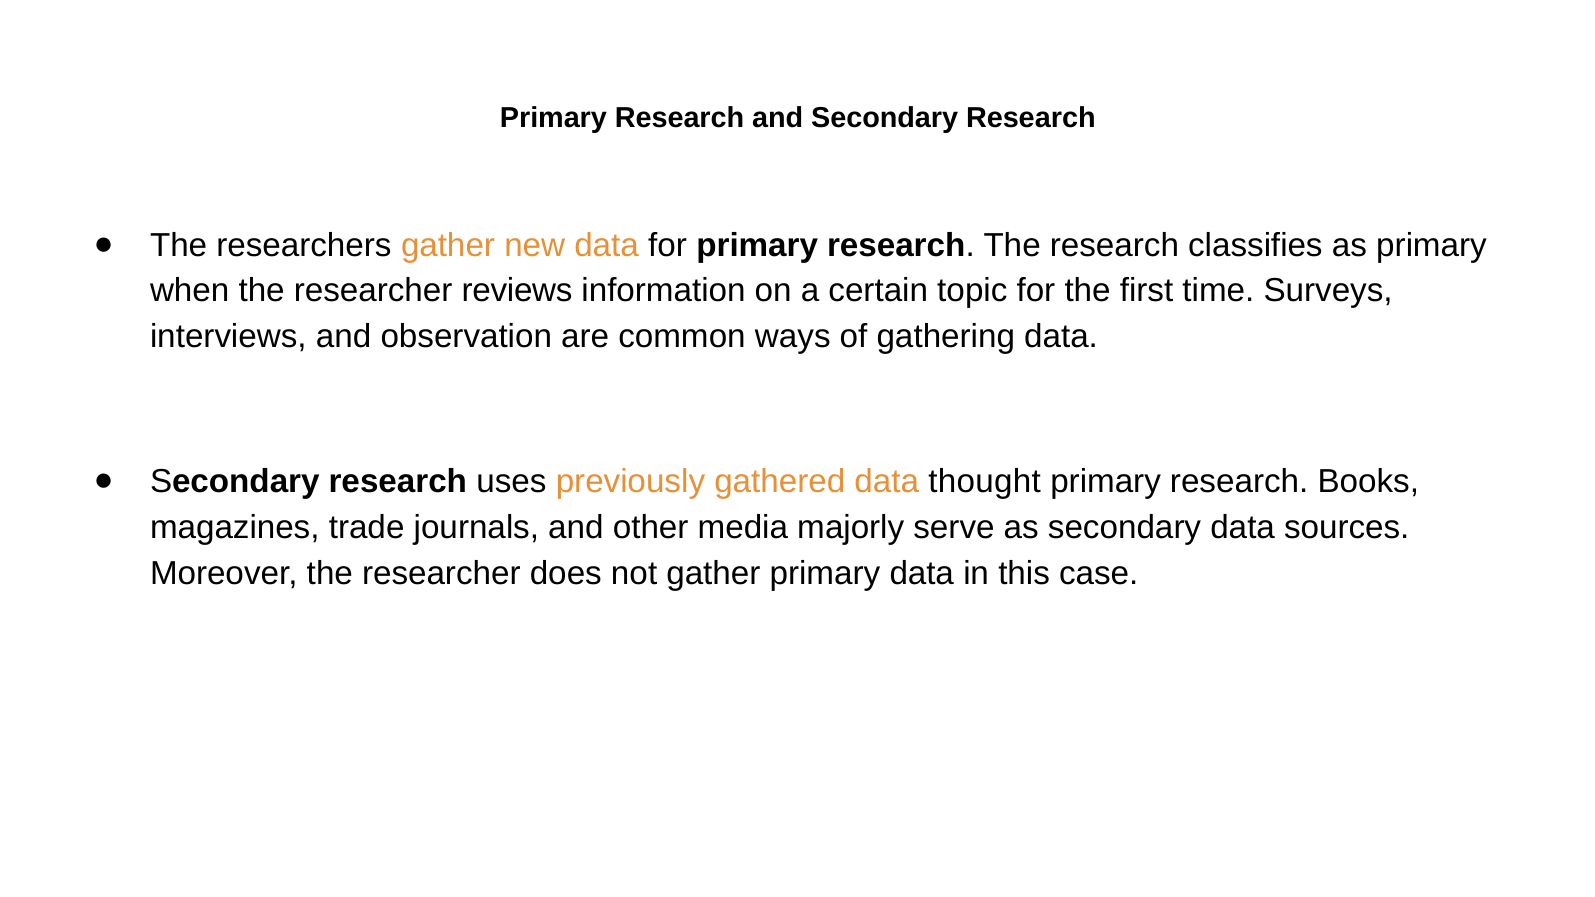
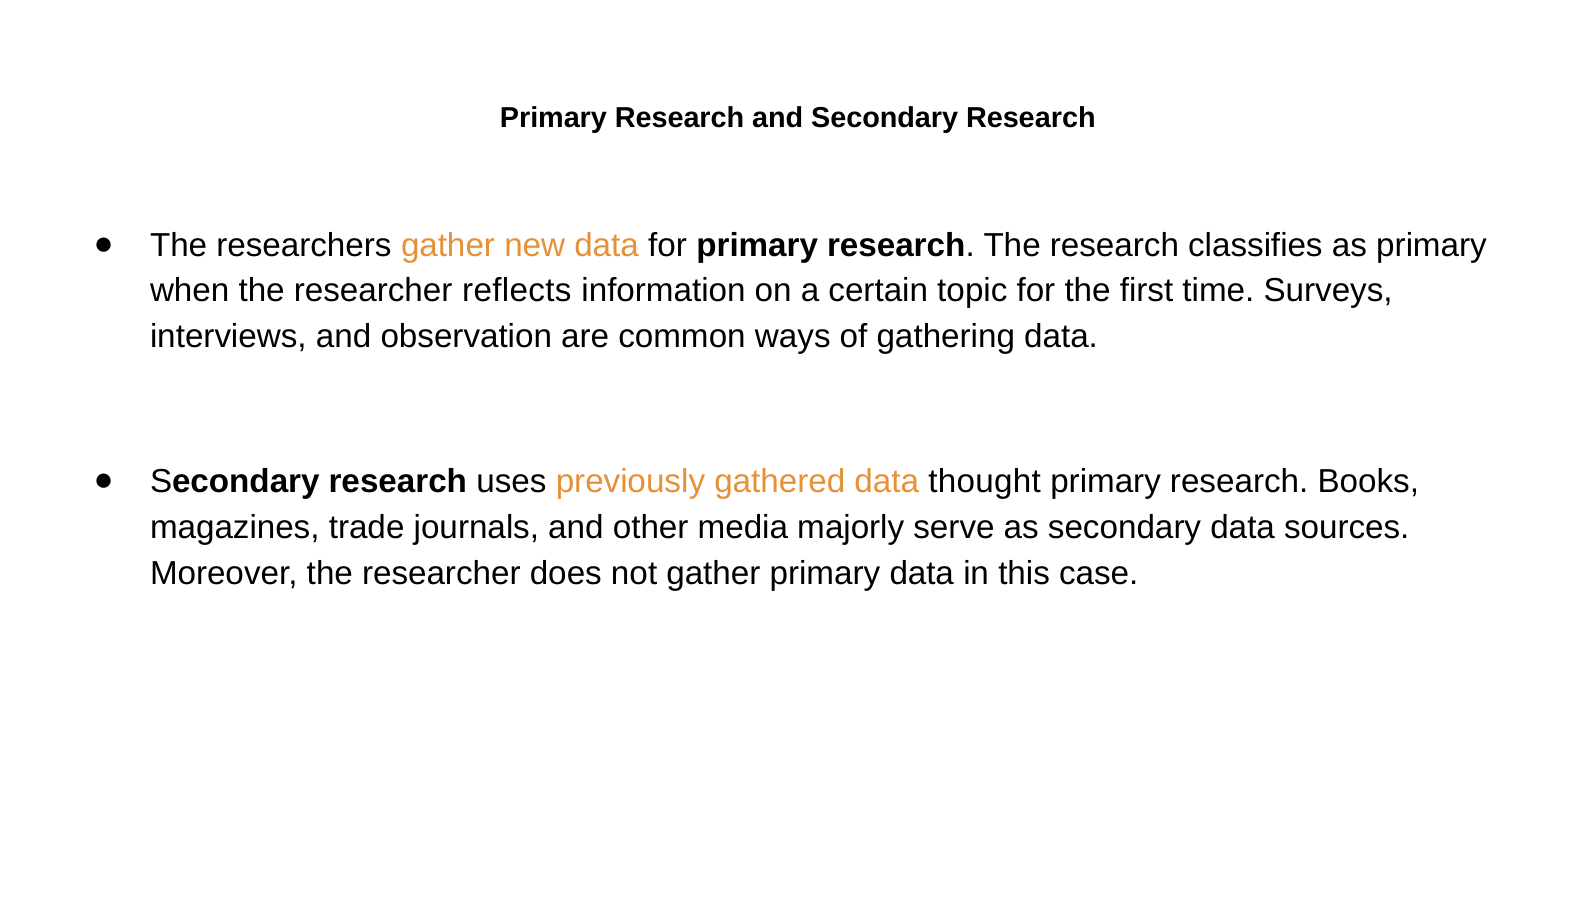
reviews: reviews -> reflects
